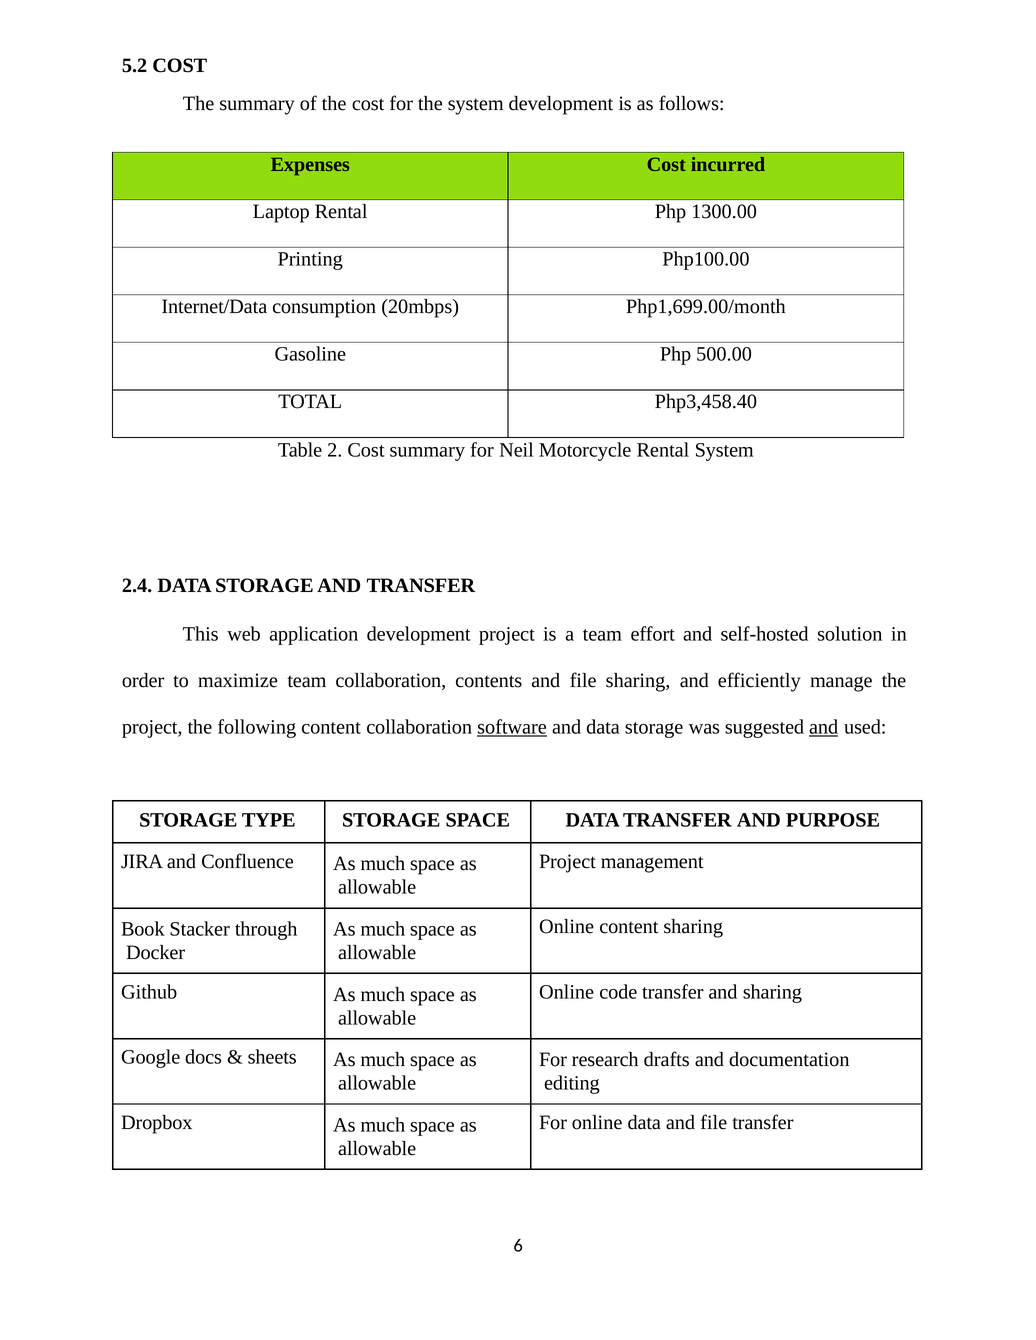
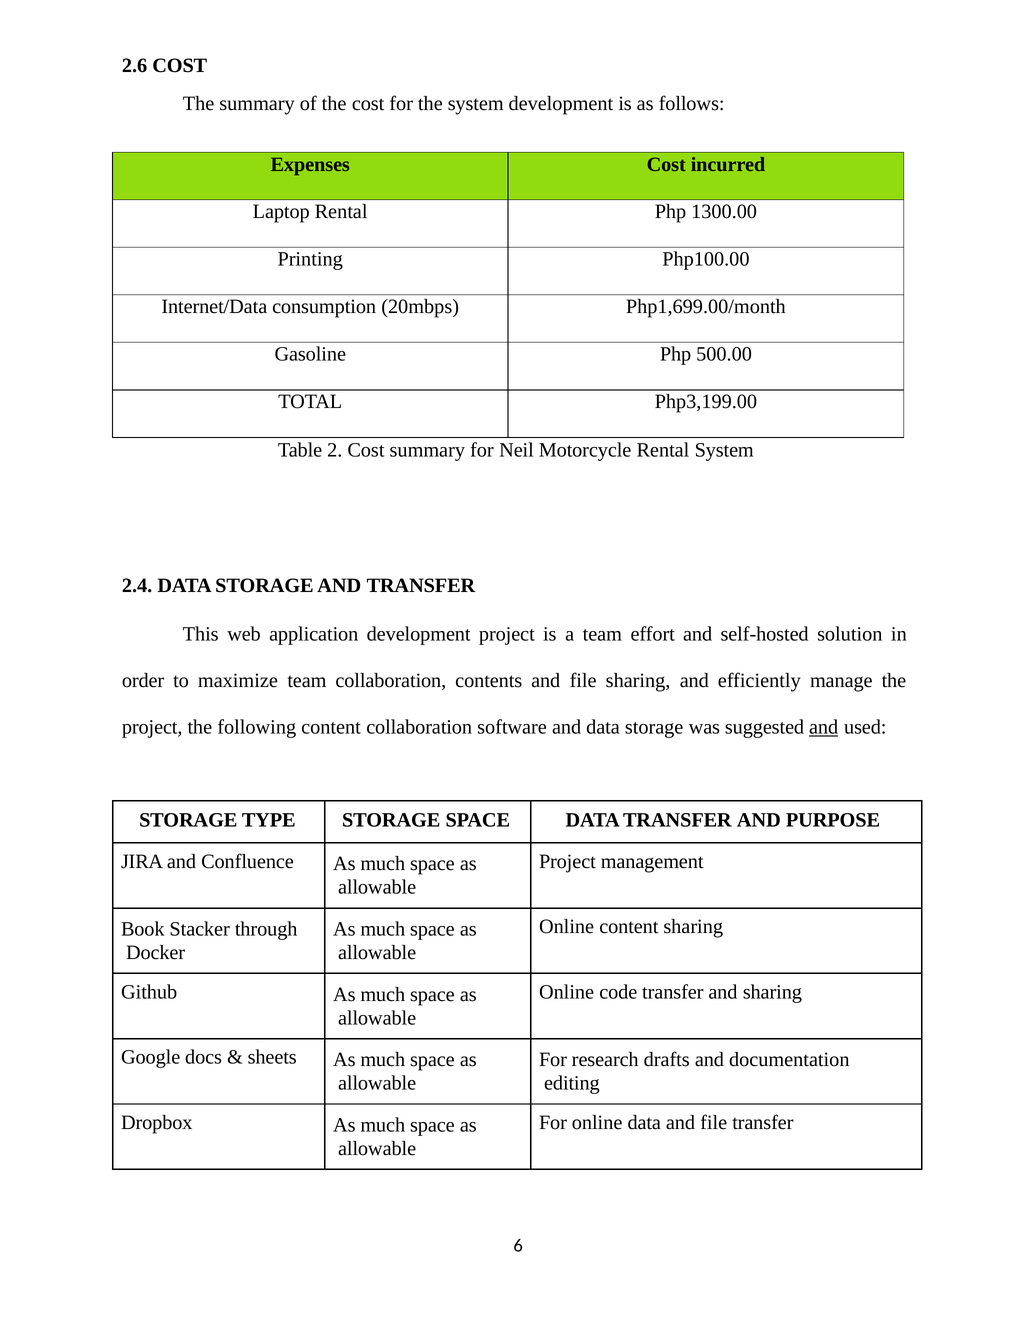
5.2: 5.2 -> 2.6
Php3,458.40: Php3,458.40 -> Php3,199.00
software underline: present -> none
